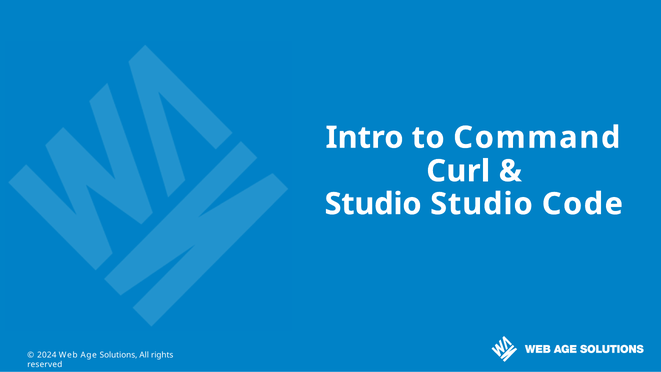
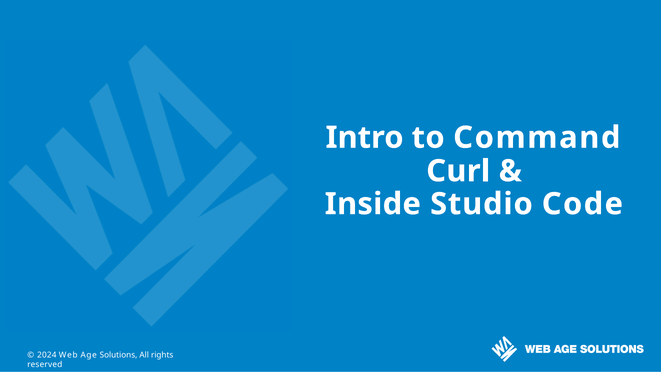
Studio at (373, 204): Studio -> Inside
